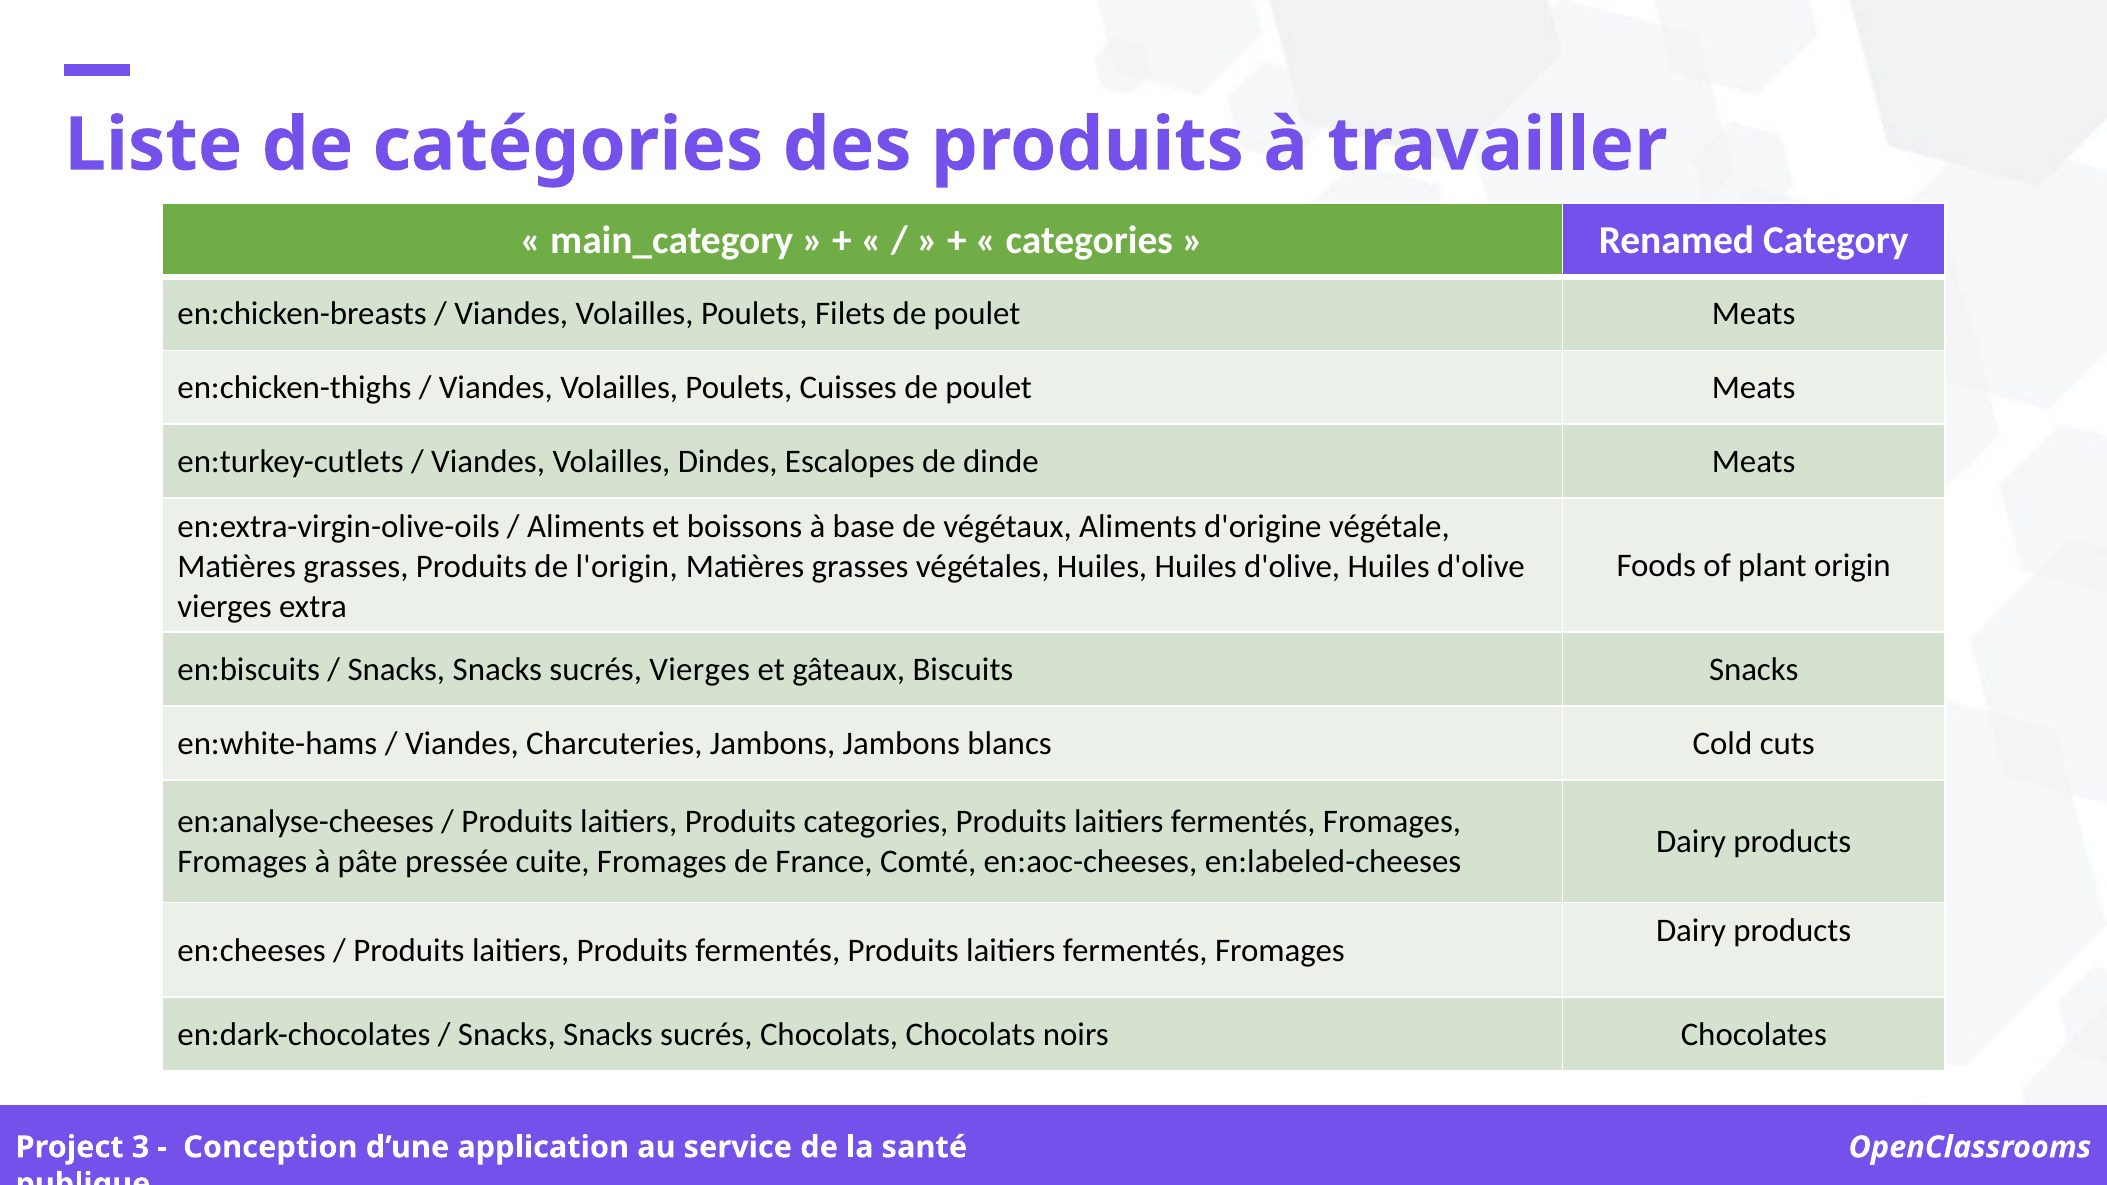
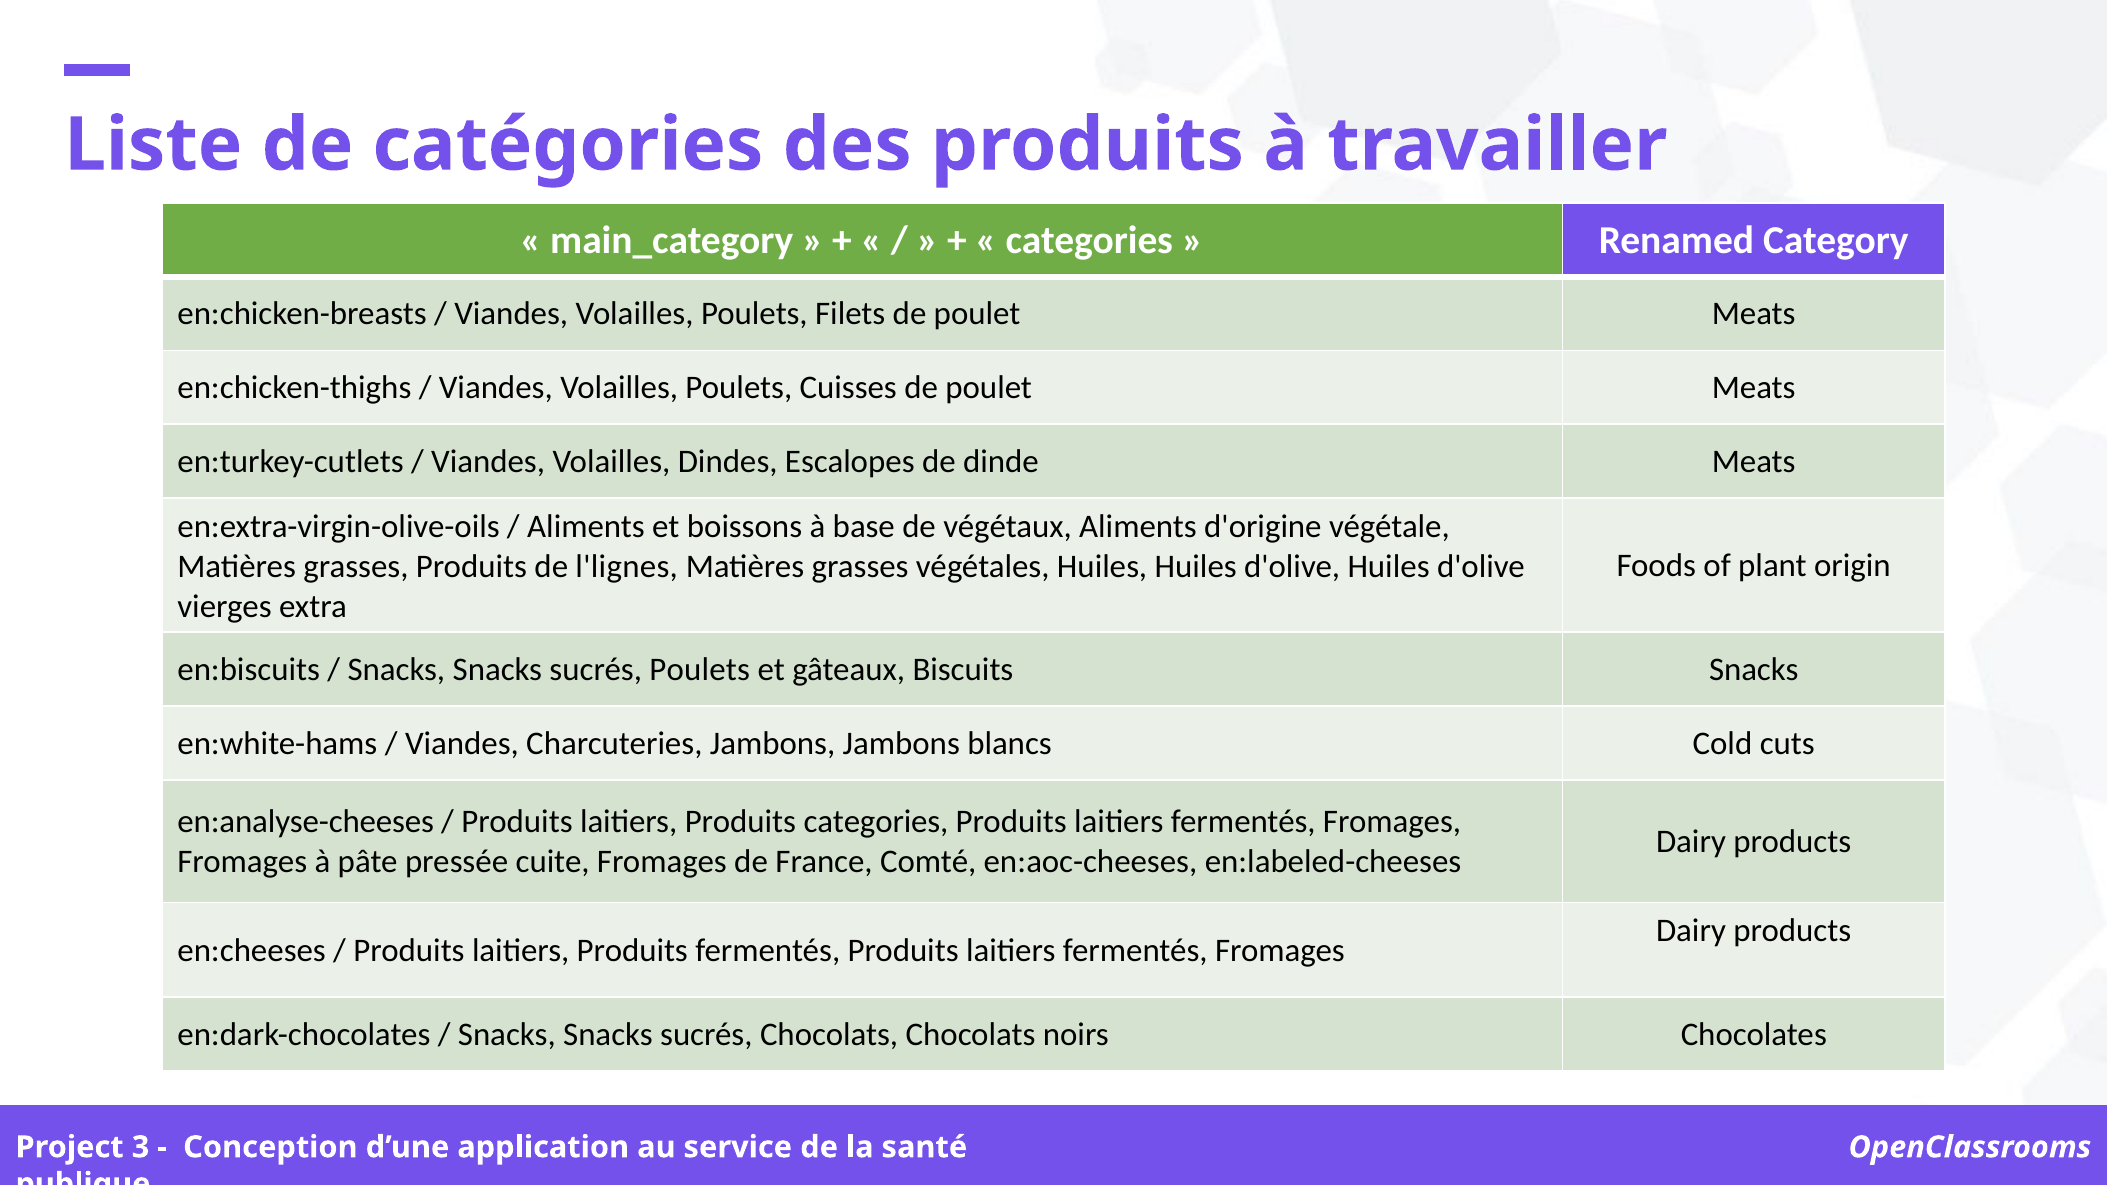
l'origin: l'origin -> l'lignes
sucrés Vierges: Vierges -> Poulets
